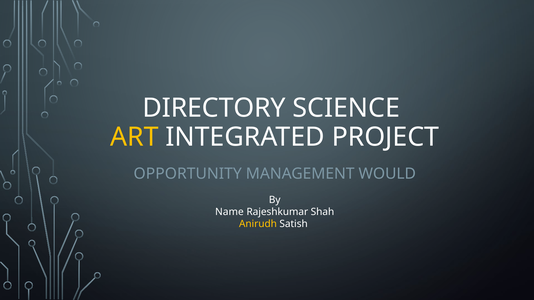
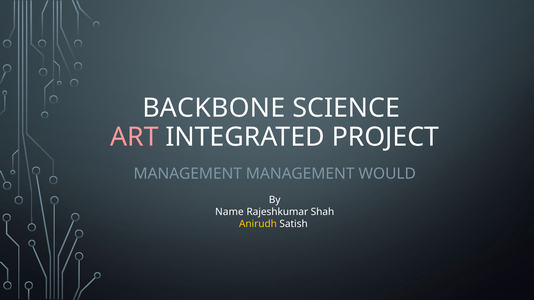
DIRECTORY: DIRECTORY -> BACKBONE
ART colour: yellow -> pink
OPPORTUNITY at (188, 174): OPPORTUNITY -> MANAGEMENT
